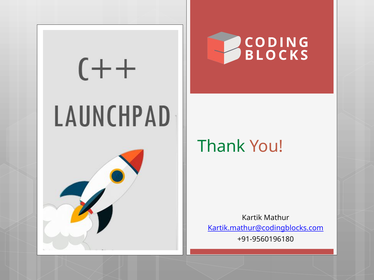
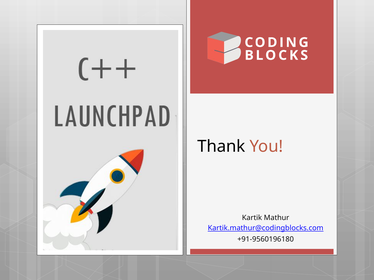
Thank colour: green -> black
